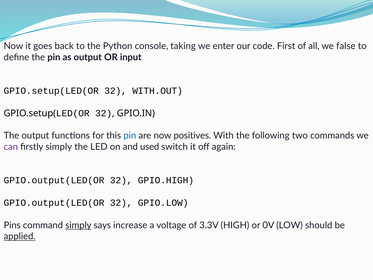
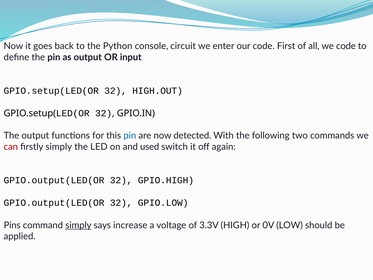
taking: taking -> circuit
we false: false -> code
WITH.OUT: WITH.OUT -> HIGH.OUT
positives: positives -> detected
can colour: purple -> red
applied underline: present -> none
